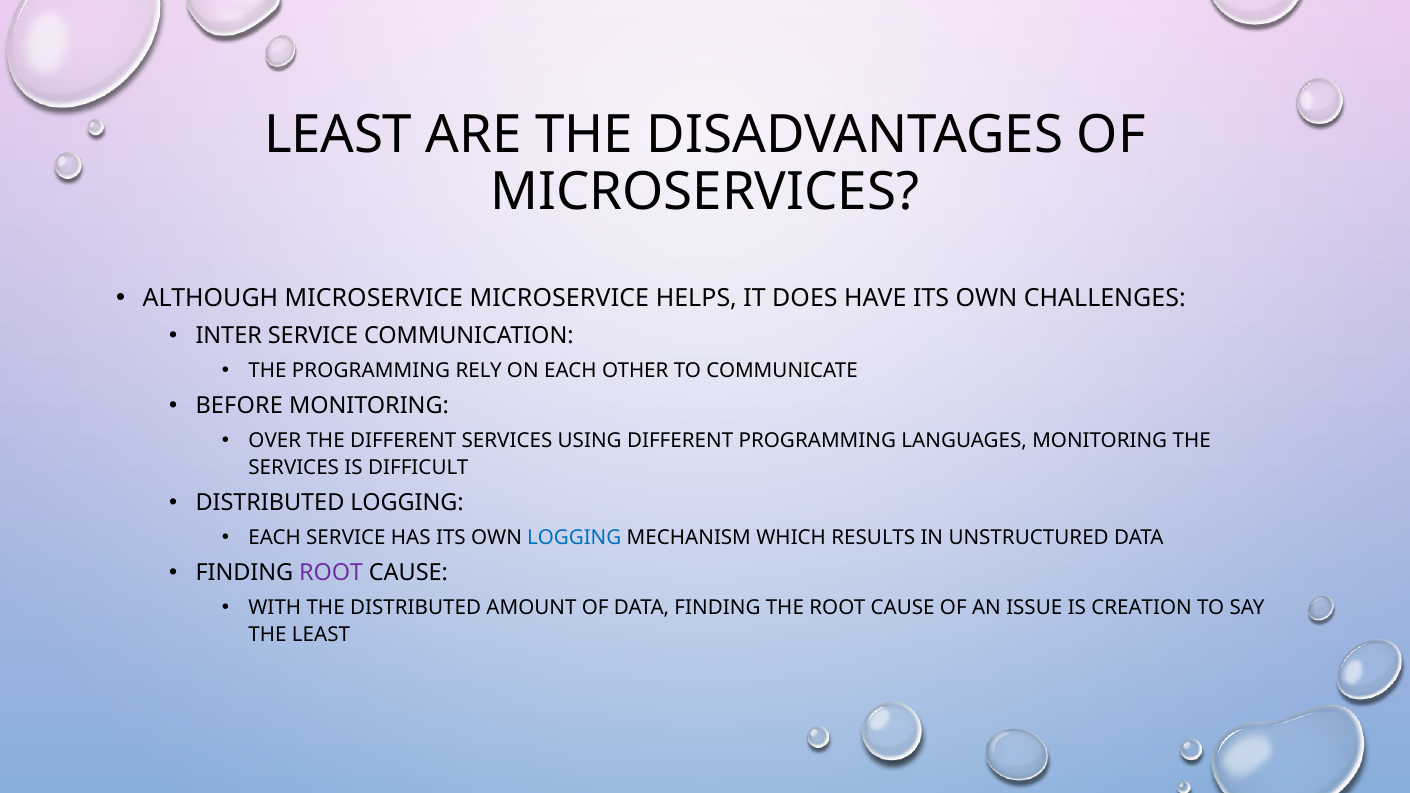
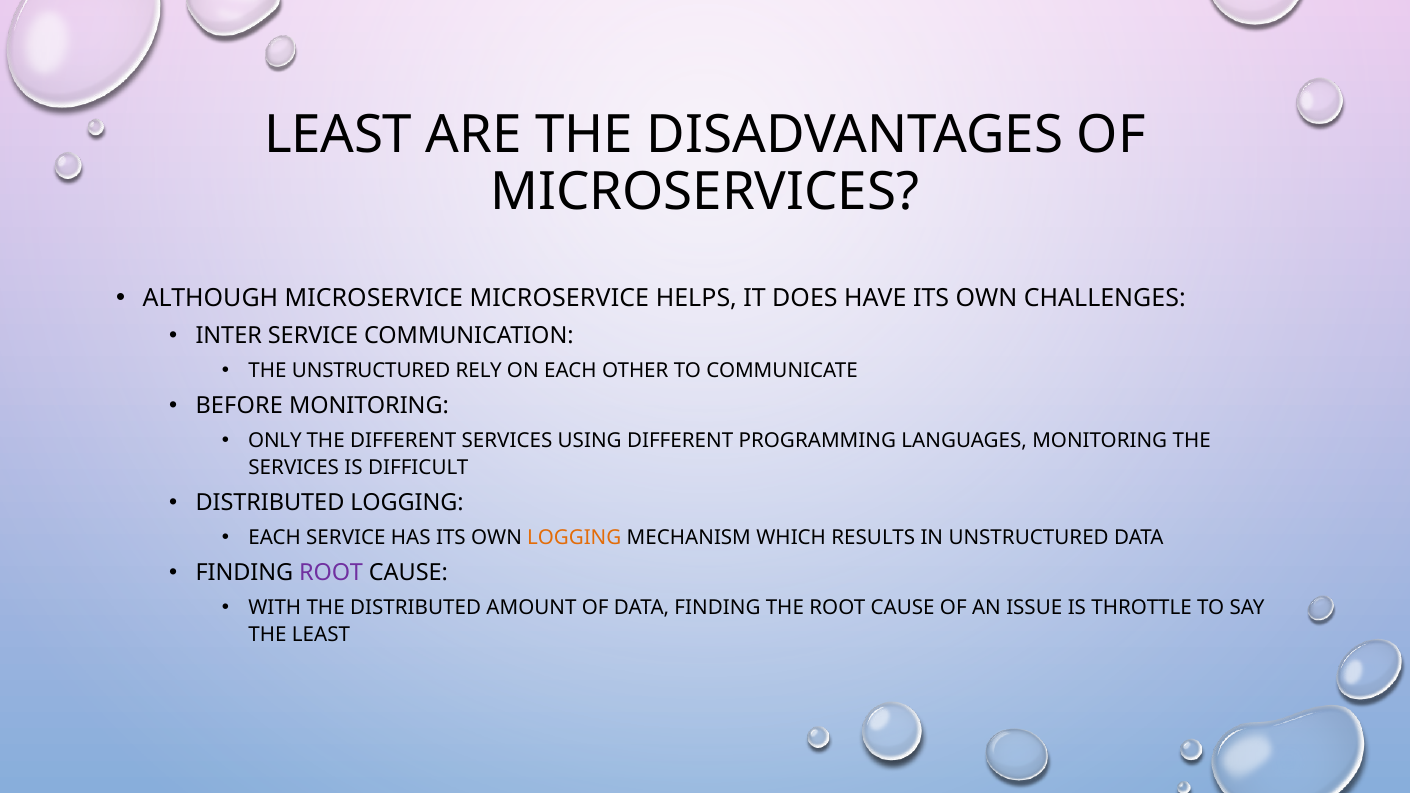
THE PROGRAMMING: PROGRAMMING -> UNSTRUCTURED
OVER: OVER -> ONLY
LOGGING at (574, 538) colour: blue -> orange
CREATION: CREATION -> THROTTLE
